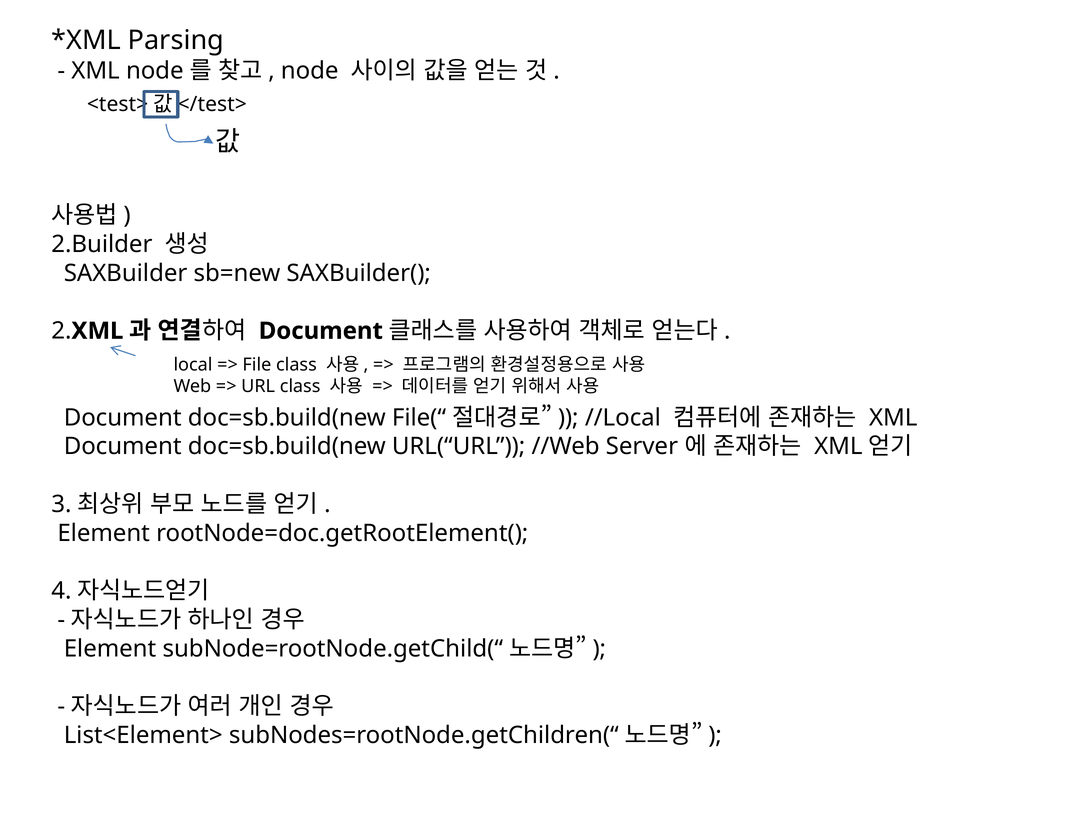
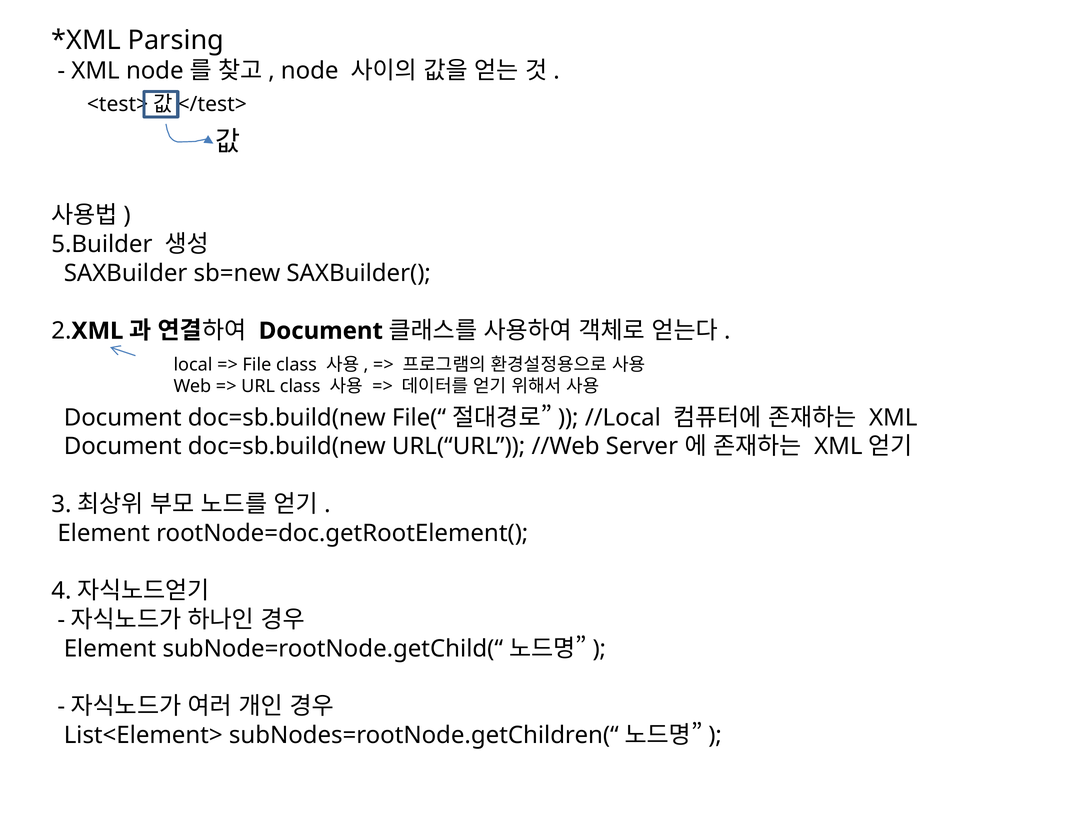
2.Builder: 2.Builder -> 5.Builder
